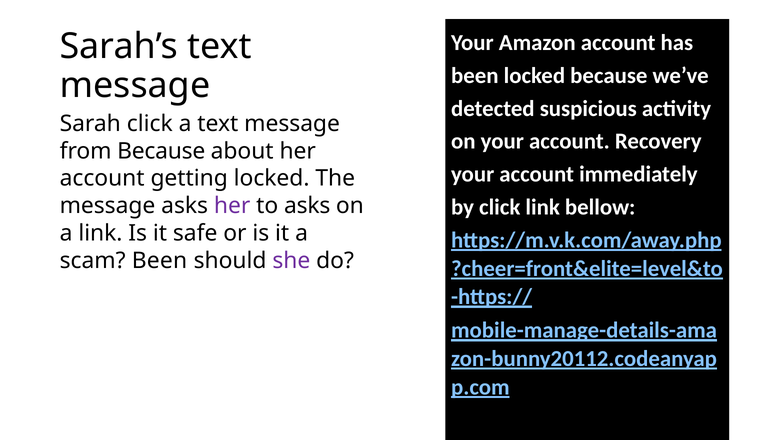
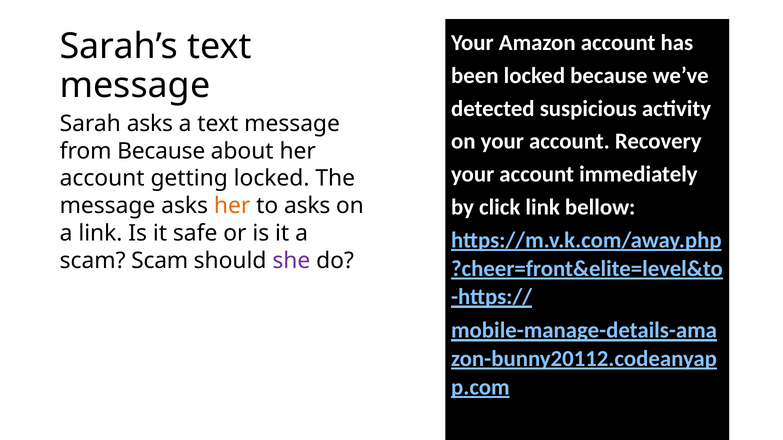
Sarah click: click -> asks
her at (232, 206) colour: purple -> orange
scam Been: Been -> Scam
